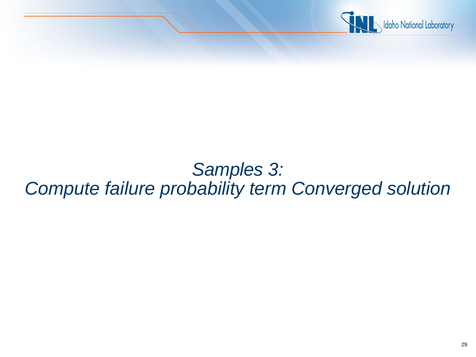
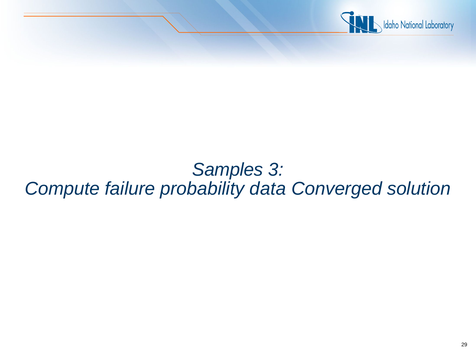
term: term -> data
